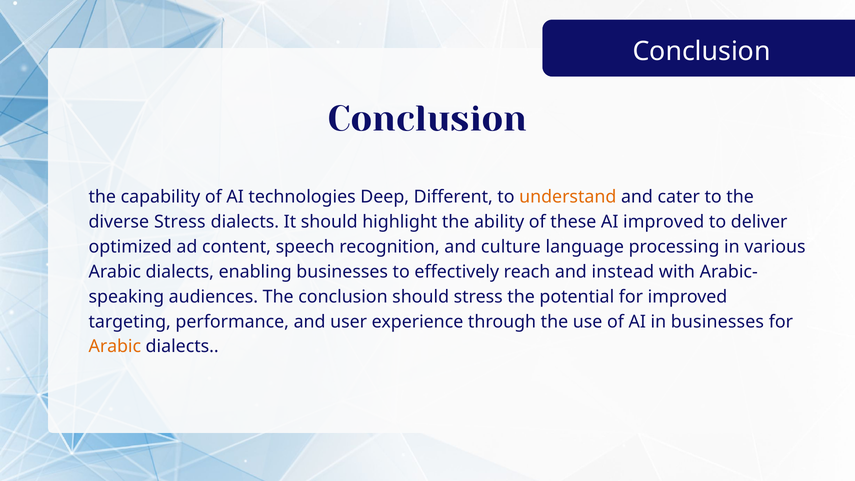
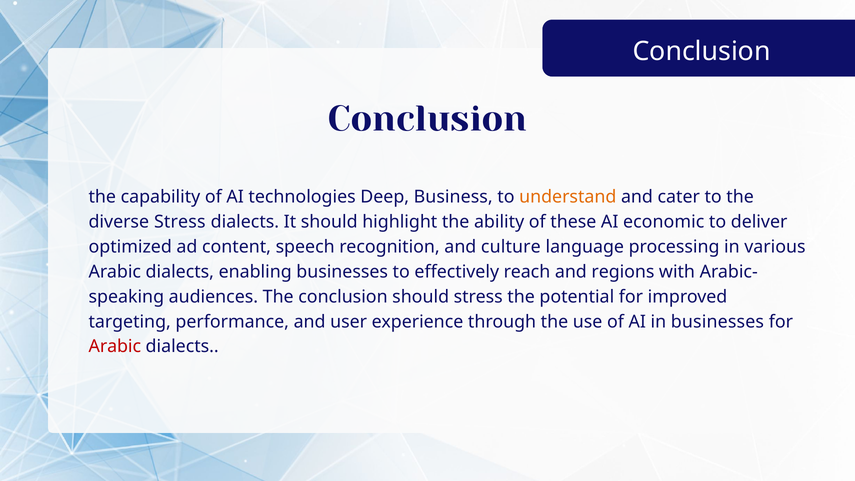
Different: Different -> Business
AI improved: improved -> economic
instead: instead -> regions
Arabic at (115, 347) colour: orange -> red
